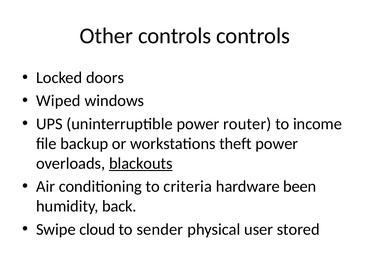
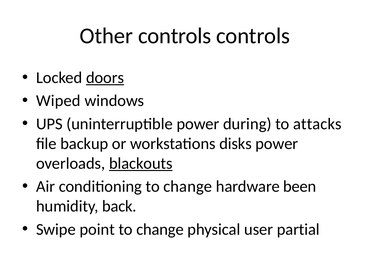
doors underline: none -> present
router: router -> during
income: income -> attacks
theft: theft -> disks
conditioning to criteria: criteria -> change
cloud: cloud -> point
sender at (160, 229): sender -> change
stored: stored -> partial
